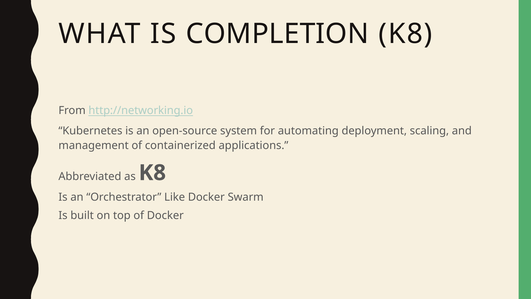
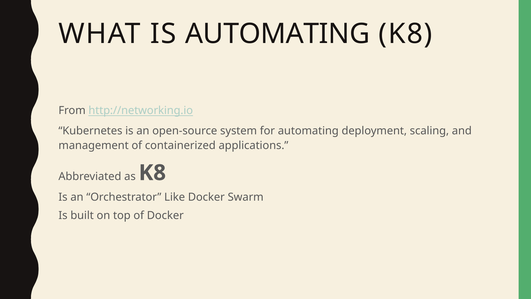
IS COMPLETION: COMPLETION -> AUTOMATING
